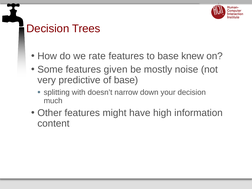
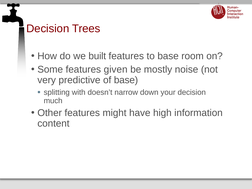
rate: rate -> built
knew: knew -> room
